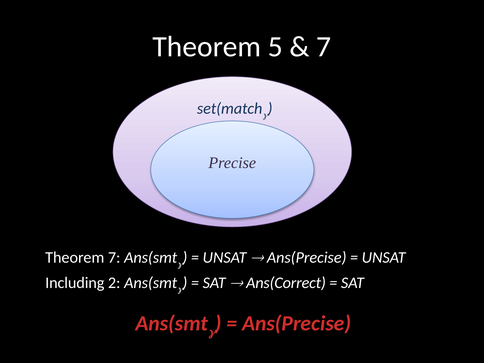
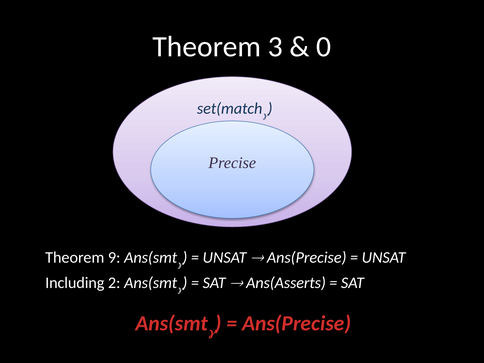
5: 5 -> 3
7 at (324, 47): 7 -> 0
Theorem 7: 7 -> 9
Ans(Correct: Ans(Correct -> Ans(Asserts
